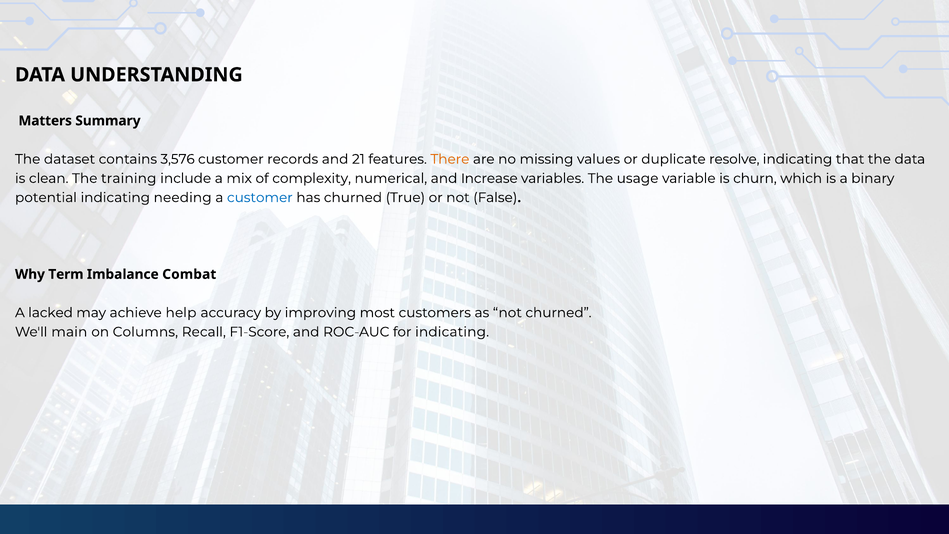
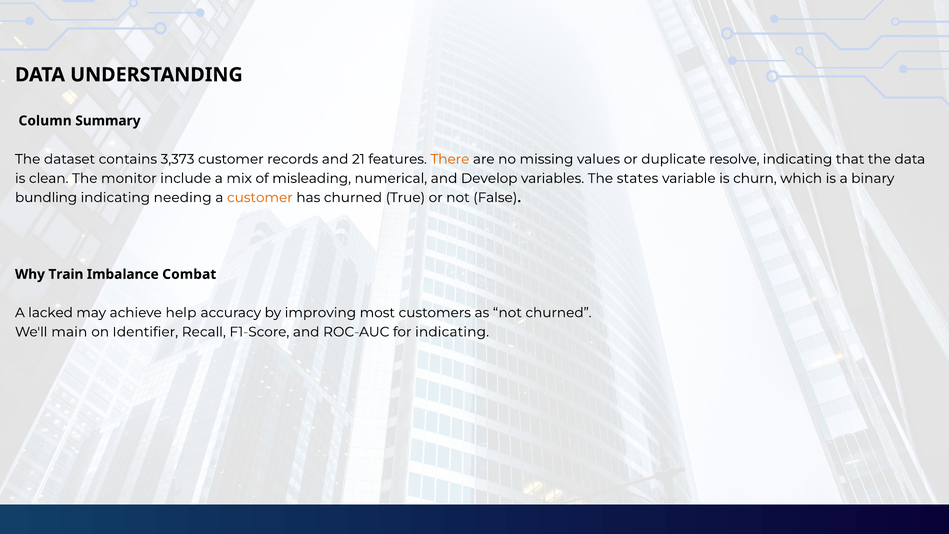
Matters: Matters -> Column
3,576: 3,576 -> 3,373
training: training -> monitor
complexity: complexity -> misleading
Increase: Increase -> Develop
usage: usage -> states
potential: potential -> bundling
customer at (260, 197) colour: blue -> orange
Term: Term -> Train
Columns: Columns -> Identifier
